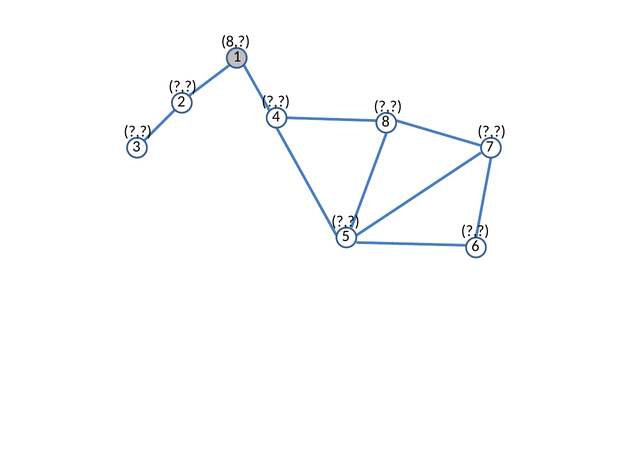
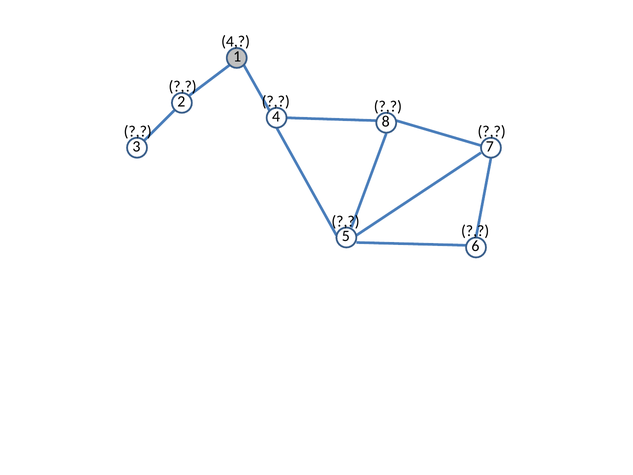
8 at (236, 42): 8 -> 4
